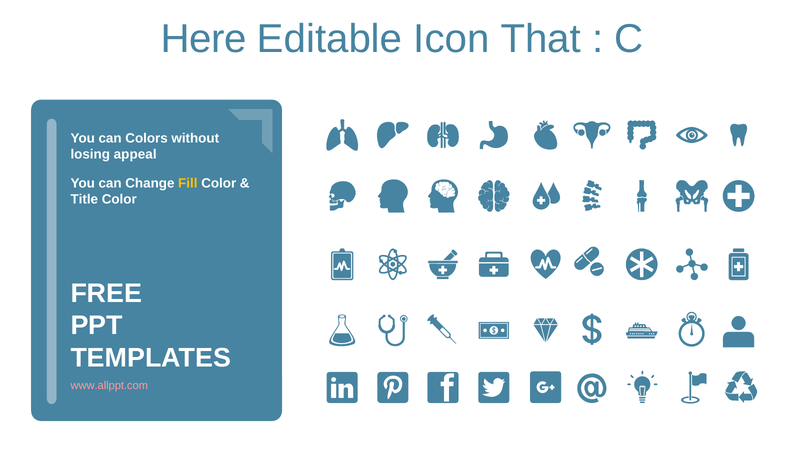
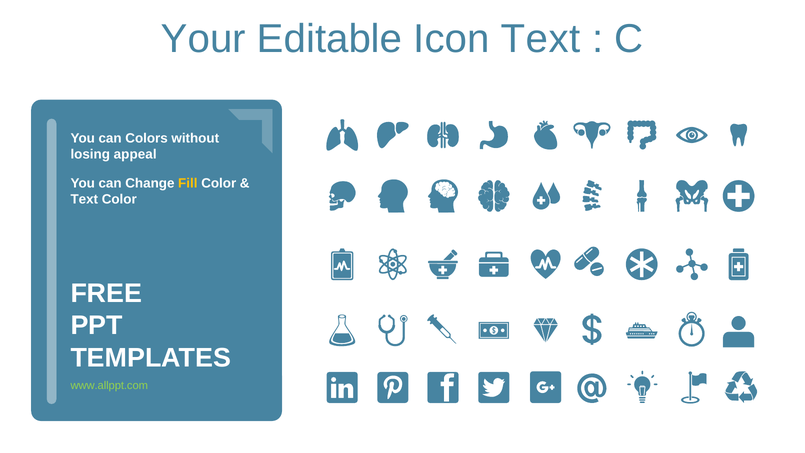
Here: Here -> Your
Icon That: That -> Text
Title at (84, 199): Title -> Text
www.allppt.com colour: pink -> light green
